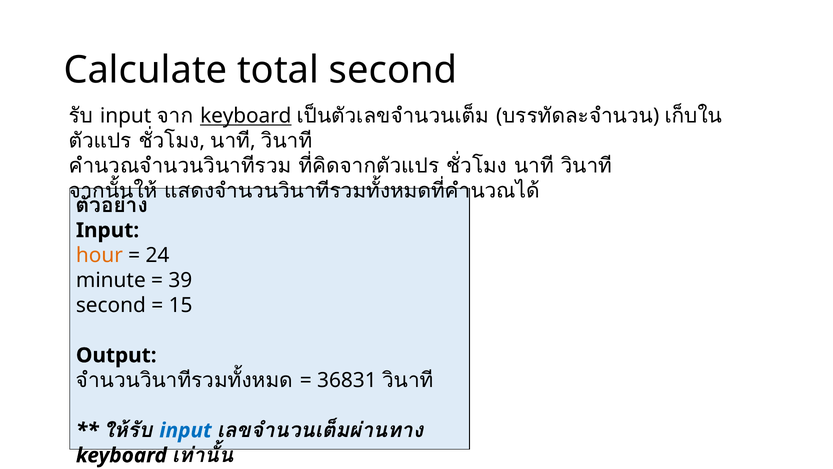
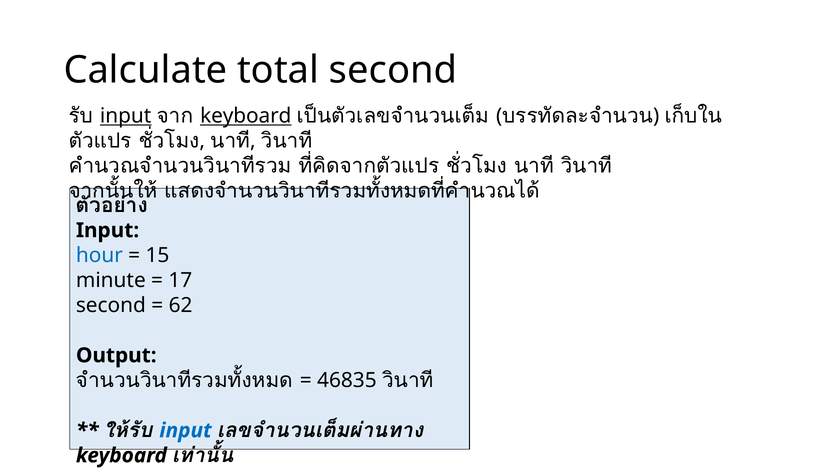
input at (126, 116) underline: none -> present
hour colour: orange -> blue
24: 24 -> 15
39: 39 -> 17
15: 15 -> 62
36831: 36831 -> 46835
